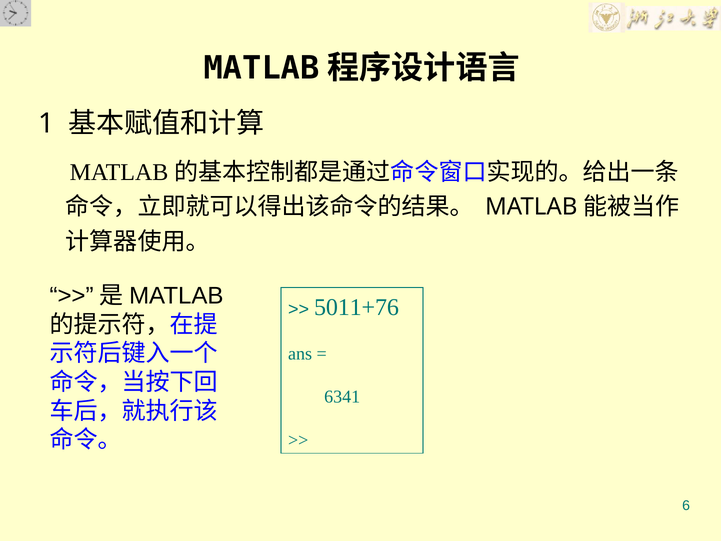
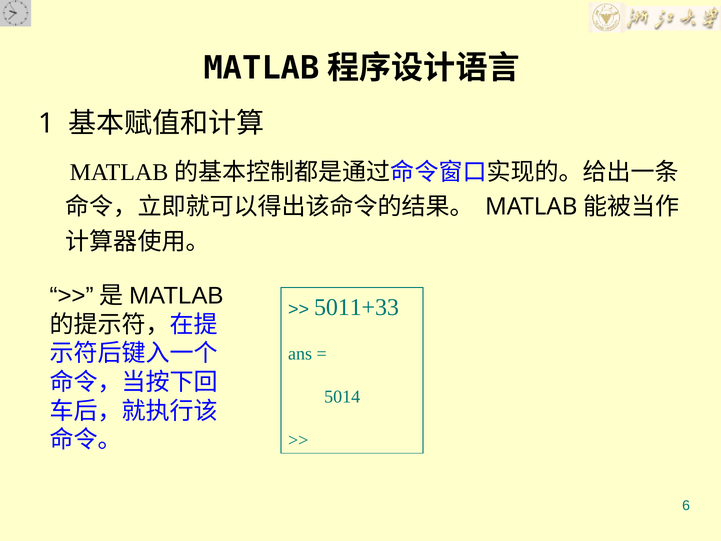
5011+76: 5011+76 -> 5011+33
6341: 6341 -> 5014
